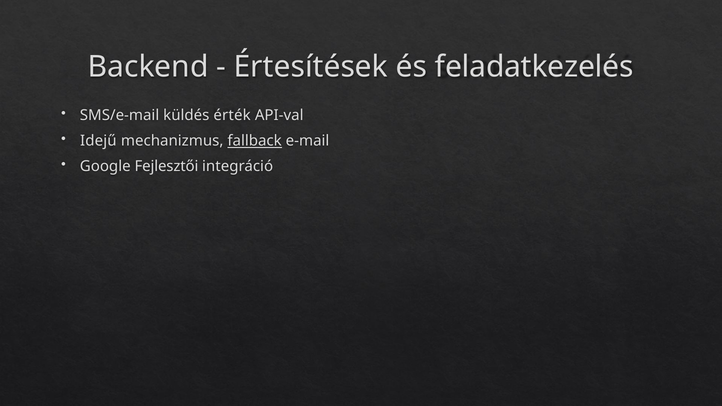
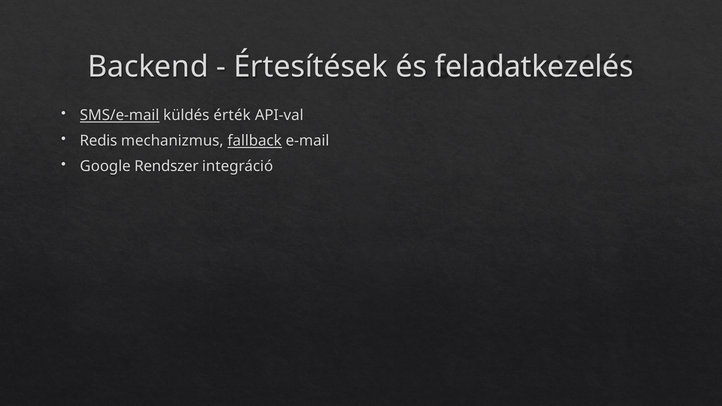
SMS/e-mail underline: none -> present
Idejű: Idejű -> Redis
Fejlesztői: Fejlesztői -> Rendszer
